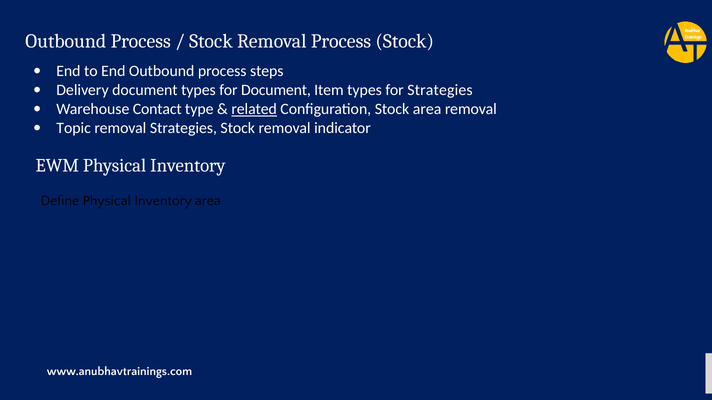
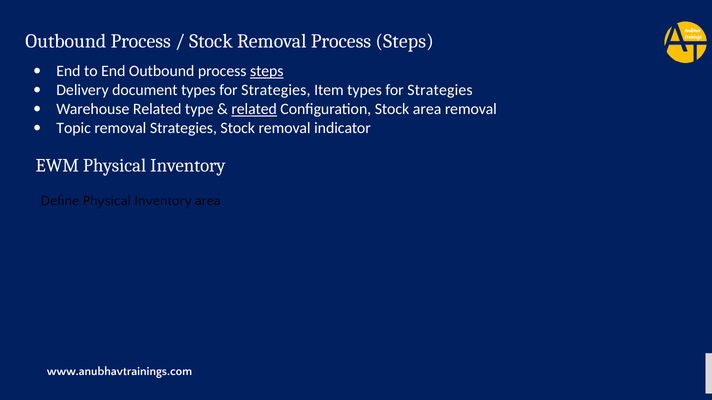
Removal Process Stock: Stock -> Steps
steps at (267, 71) underline: none -> present
document types for Document: Document -> Strategies
Warehouse Contact: Contact -> Related
